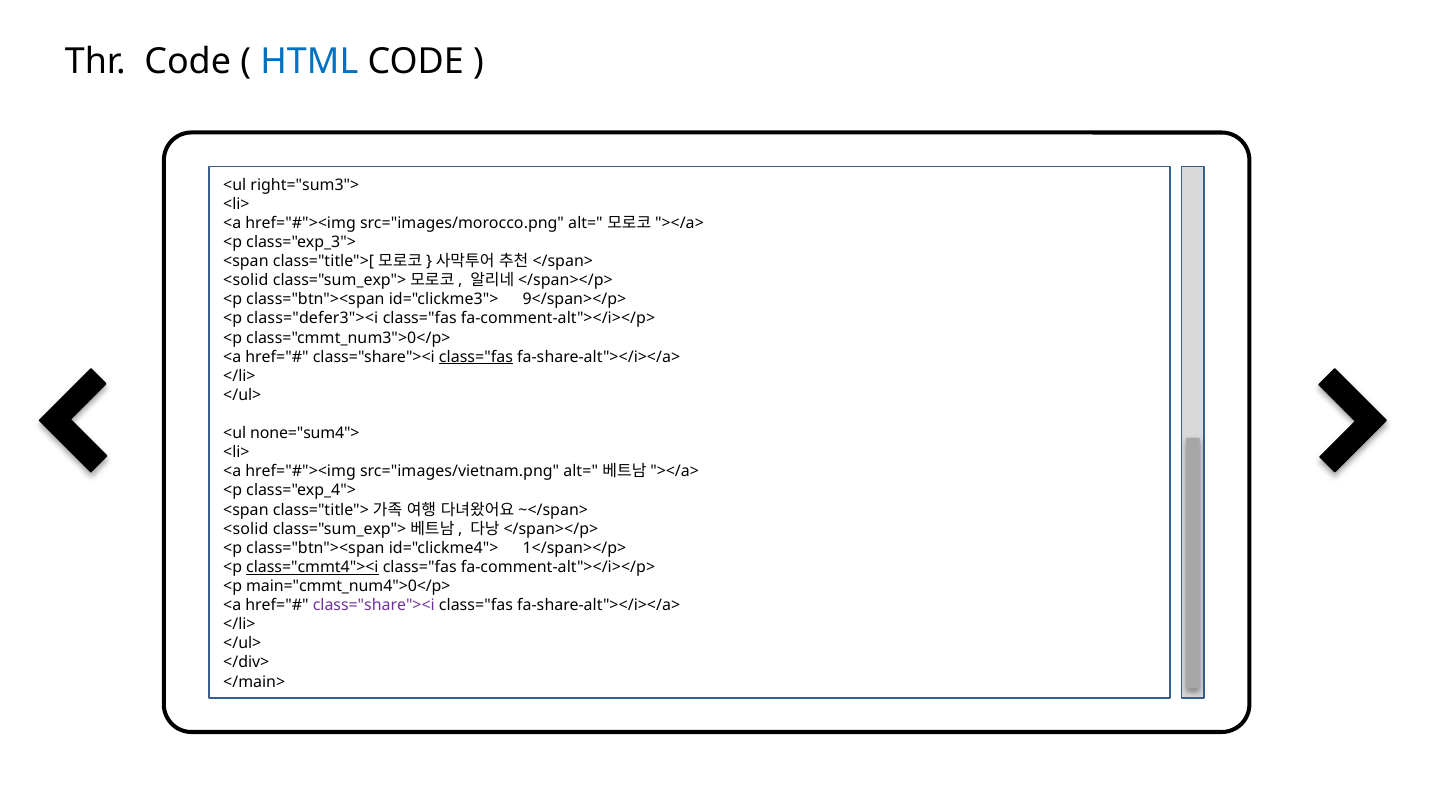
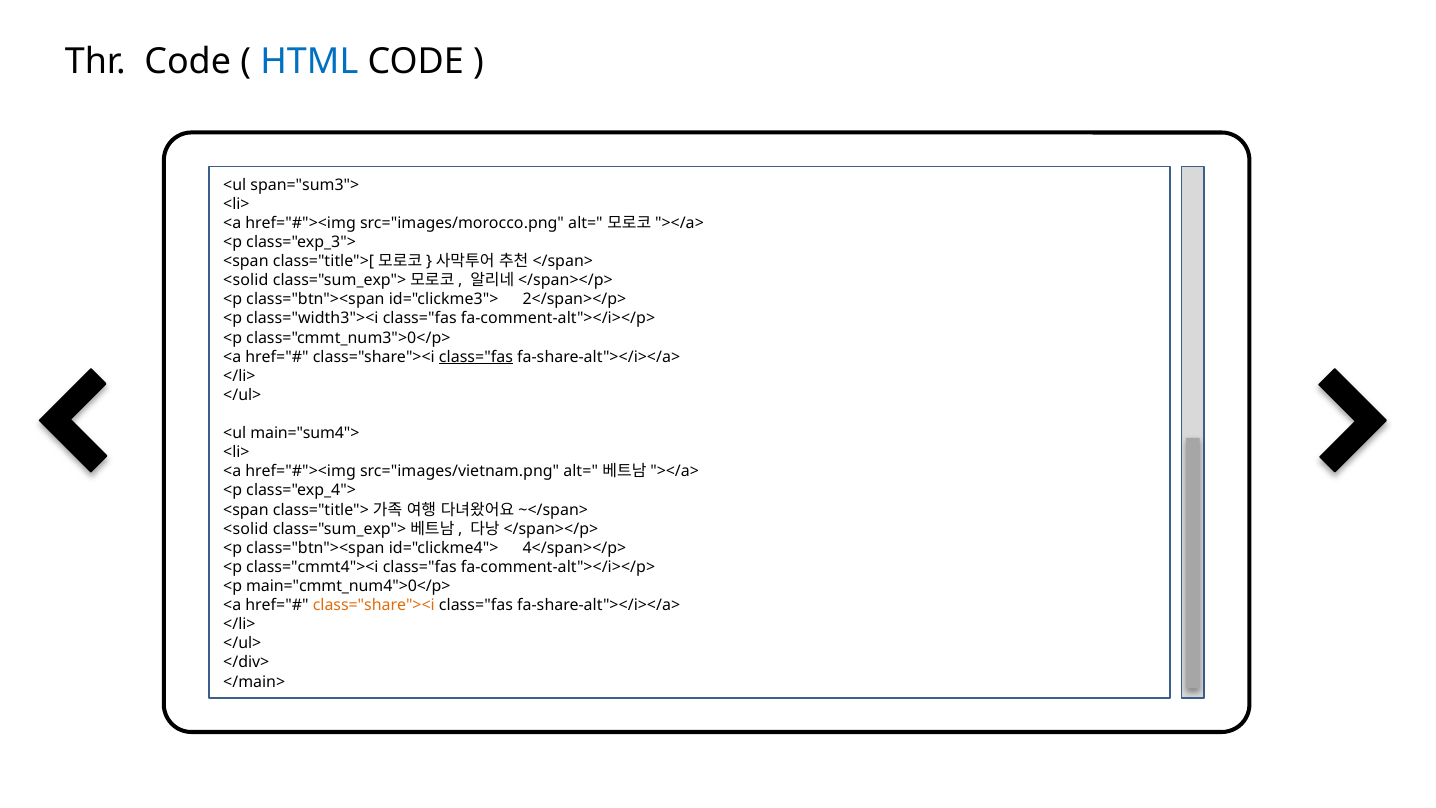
right="sum3">: right="sum3"> -> span="sum3">
9</span></p>: 9</span></p> -> 2</span></p>
class="defer3"><i: class="defer3"><i -> class="width3"><i
none="sum4">: none="sum4"> -> main="sum4">
1</span></p>: 1</span></p> -> 4</span></p>
class="cmmt4"><i underline: present -> none
class="share"><i at (374, 605) colour: purple -> orange
